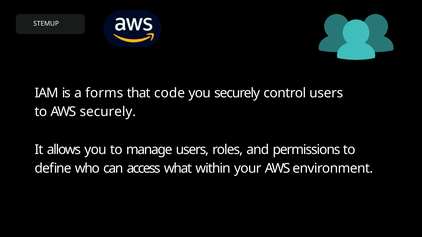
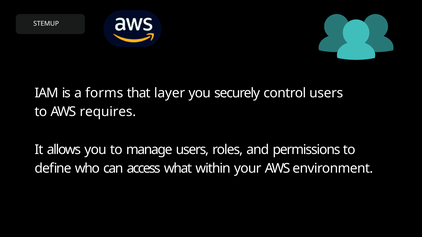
code: code -> layer
AWS securely: securely -> requires
